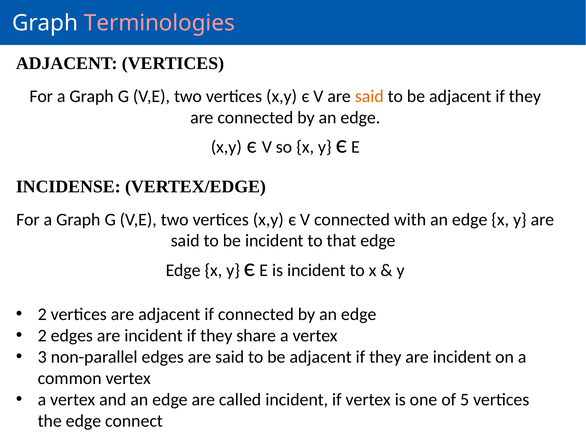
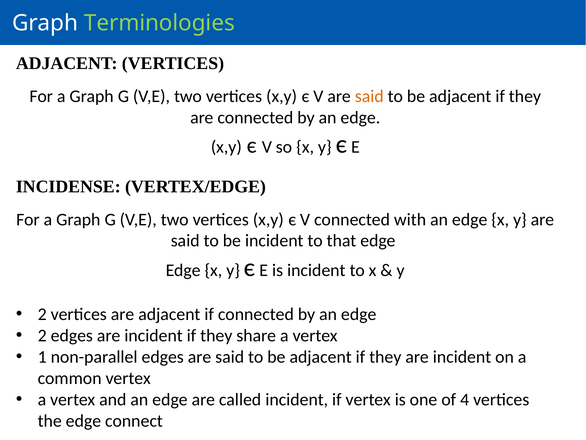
Terminologies colour: pink -> light green
3: 3 -> 1
5: 5 -> 4
